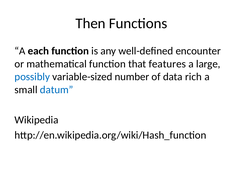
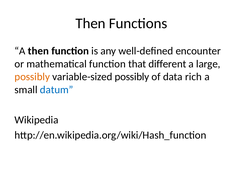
A each: each -> then
features: features -> different
possibly at (32, 77) colour: blue -> orange
variable-sized number: number -> possibly
